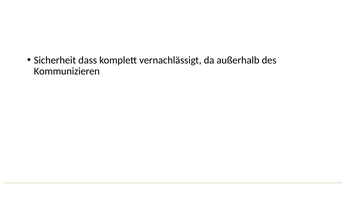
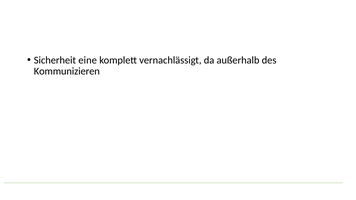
dass: dass -> eine
